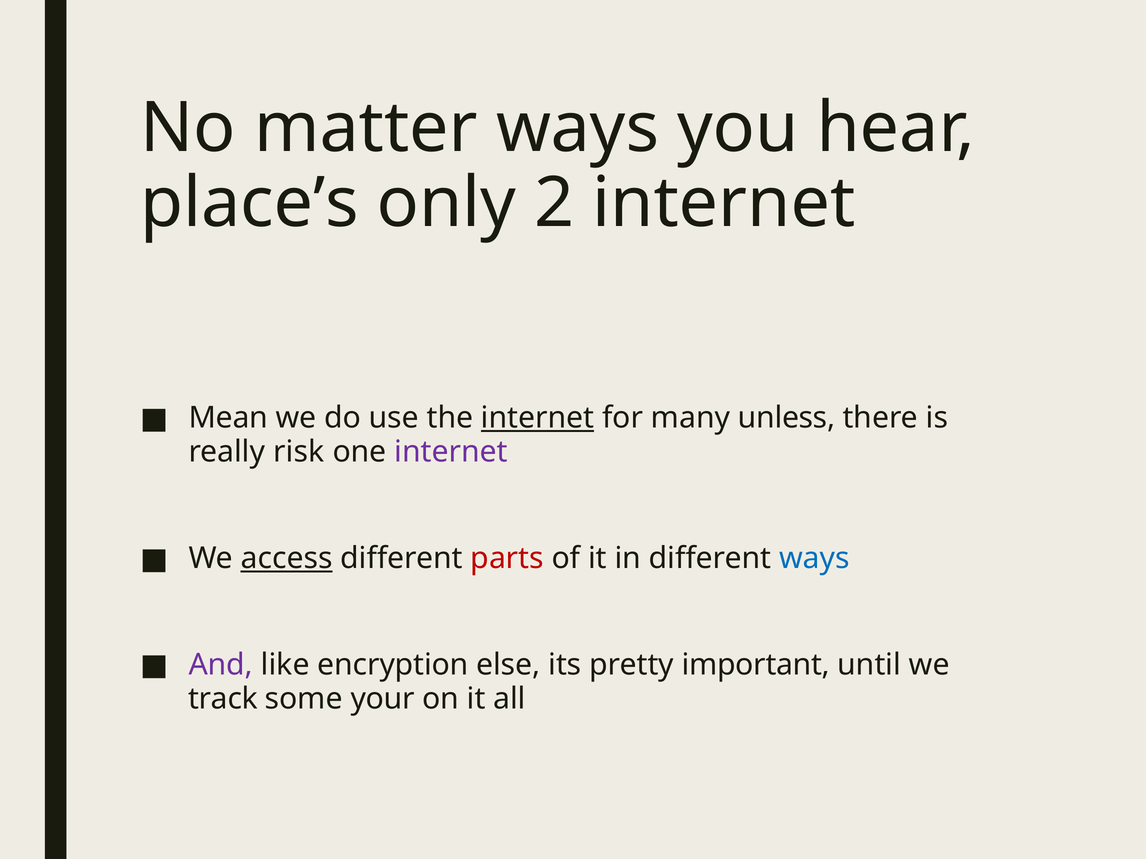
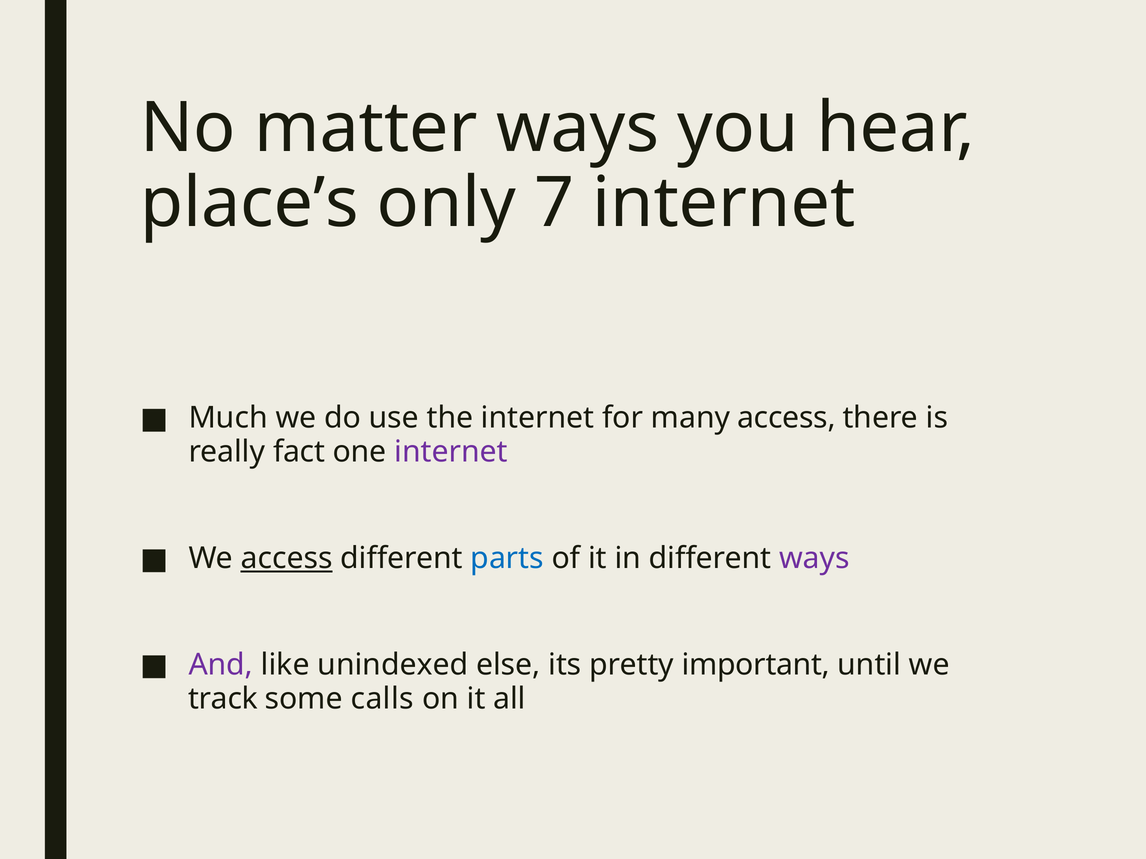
2: 2 -> 7
Mean: Mean -> Much
internet at (538, 418) underline: present -> none
many unless: unless -> access
risk: risk -> fact
parts colour: red -> blue
ways at (814, 559) colour: blue -> purple
encryption: encryption -> unindexed
your: your -> calls
